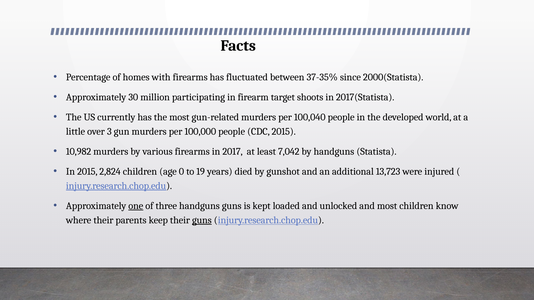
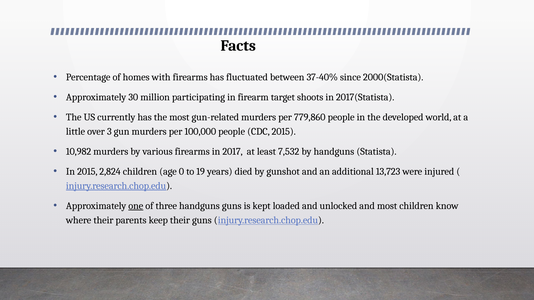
37-35%: 37-35% -> 37-40%
100,040: 100,040 -> 779,860
7,042: 7,042 -> 7,532
guns at (202, 220) underline: present -> none
